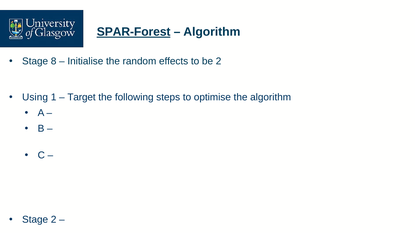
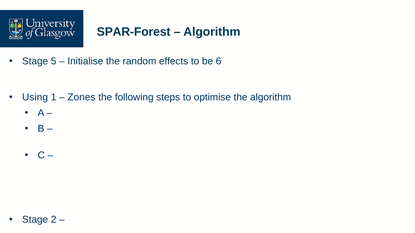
SPAR-Forest underline: present -> none
8: 8 -> 5
be 2: 2 -> 6
Target at (82, 97): Target -> Zones
